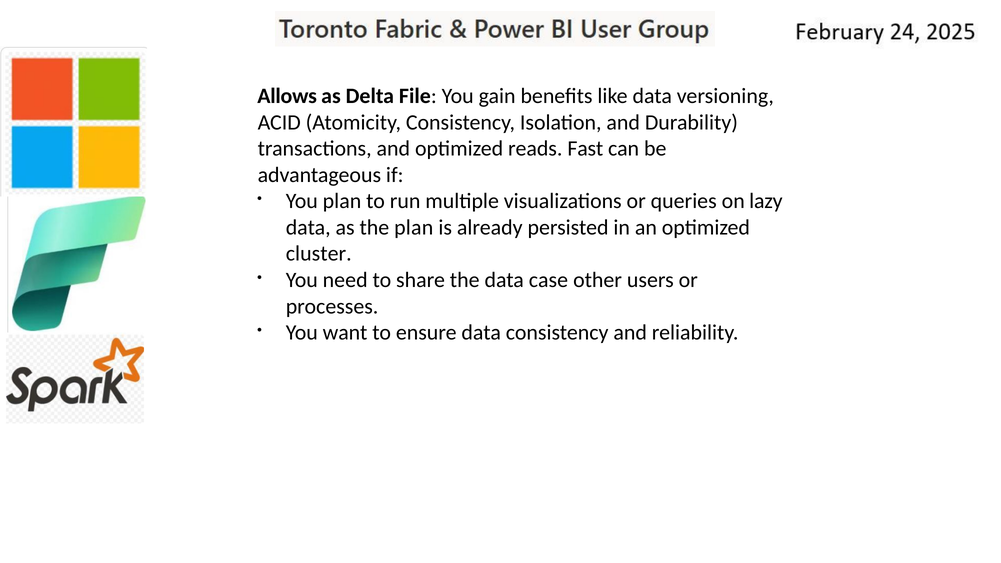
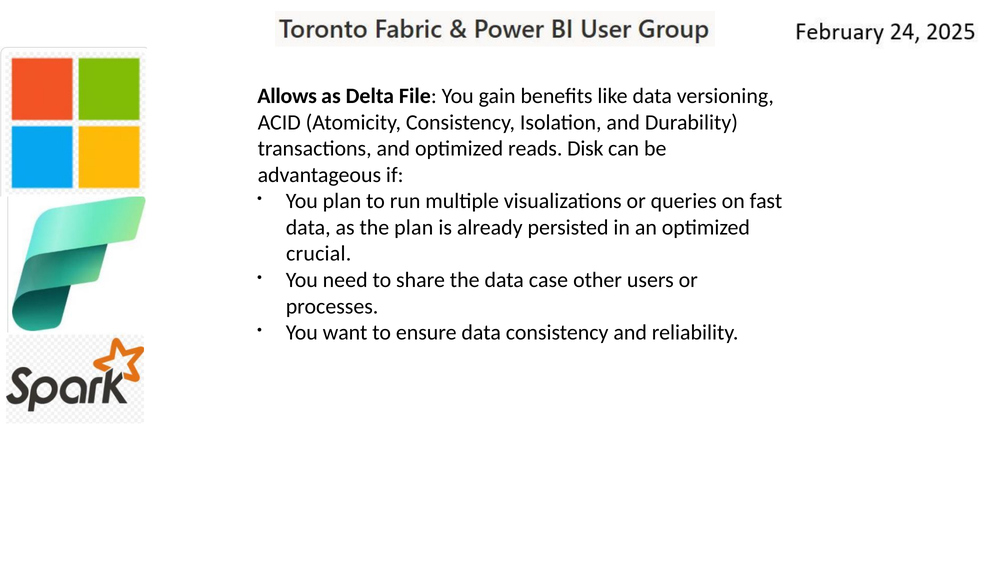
Fast: Fast -> Disk
lazy: lazy -> fast
cluster: cluster -> crucial
